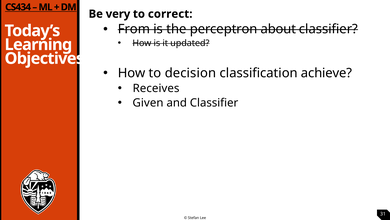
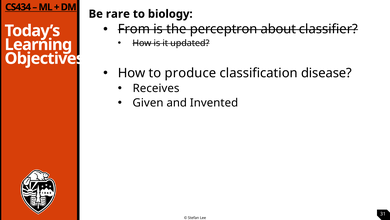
very: very -> rare
correct: correct -> biology
decision: decision -> produce
achieve: achieve -> disease
and Classifier: Classifier -> Invented
